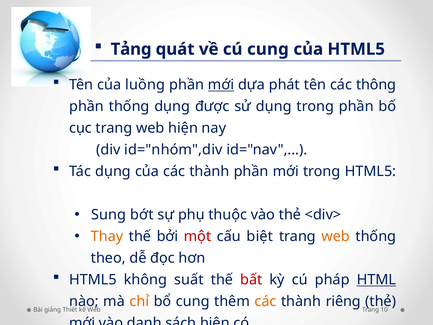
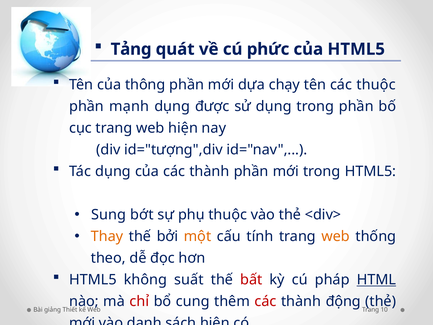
cú cung: cung -> phức
luồng: luồng -> thông
mới at (221, 85) underline: present -> none
phát: phát -> chạy
các thông: thông -> thuộc
phần thống: thống -> mạnh
id="nhóm",div: id="nhóm",div -> id="tượng",div
một colour: red -> orange
biệt: biệt -> tính
chỉ colour: orange -> red
các at (266, 301) colour: orange -> red
riêng: riêng -> động
